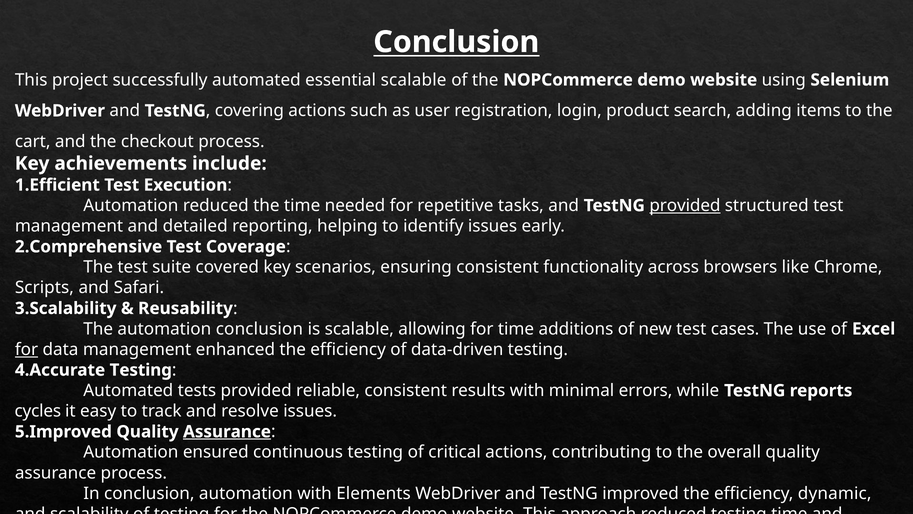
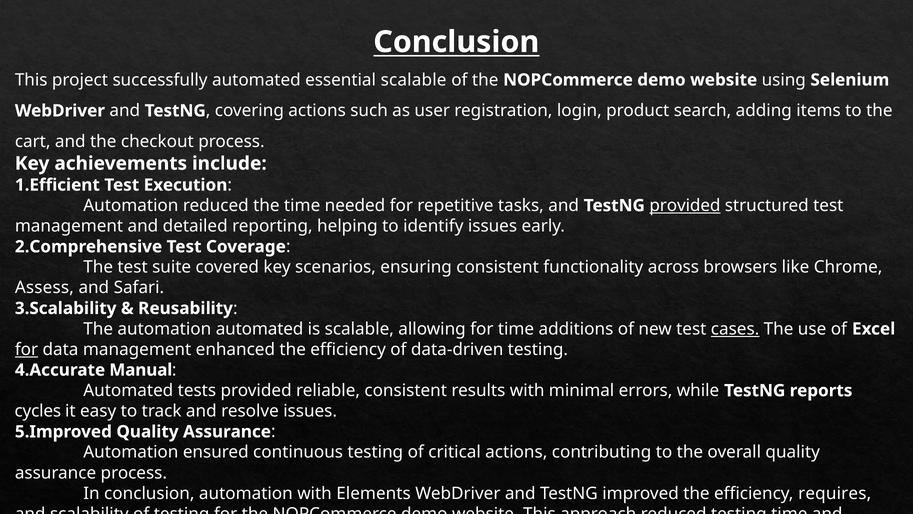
Scripts: Scripts -> Assess
automation conclusion: conclusion -> automated
cases underline: none -> present
Testing at (141, 370): Testing -> Manual
Assurance at (227, 431) underline: present -> none
dynamic: dynamic -> requires
